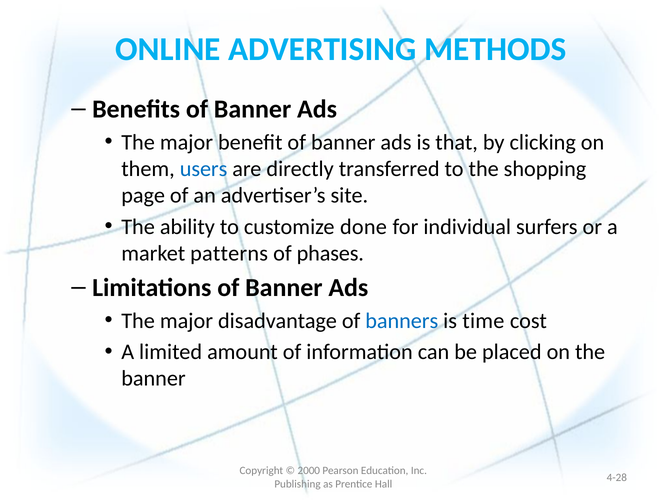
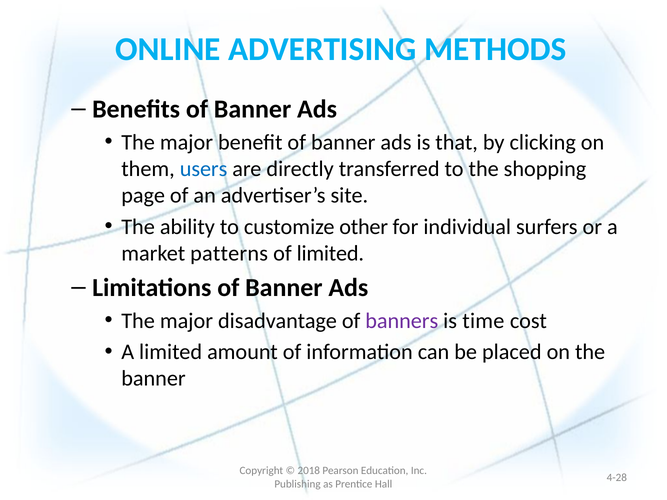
done: done -> other
of phases: phases -> limited
banners colour: blue -> purple
2000: 2000 -> 2018
